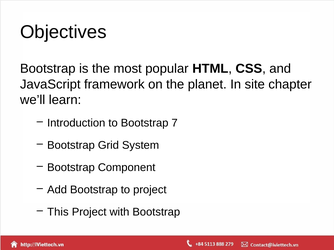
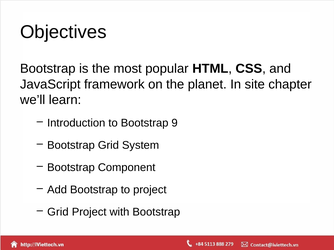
7: 7 -> 9
This at (58, 212): This -> Grid
